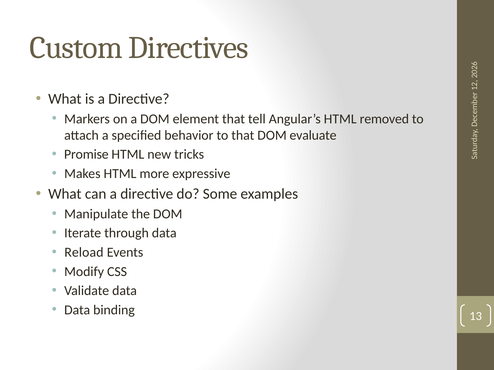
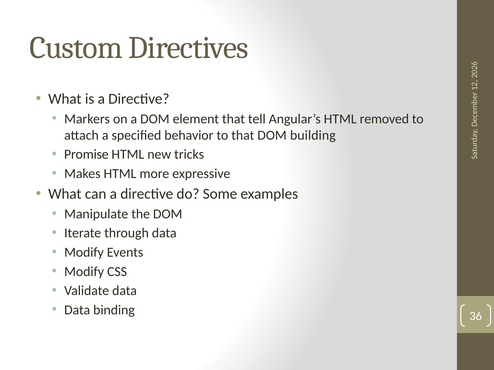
evaluate: evaluate -> building
Reload at (84, 253): Reload -> Modify
13: 13 -> 36
